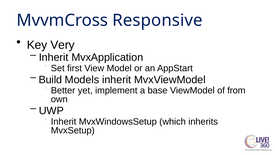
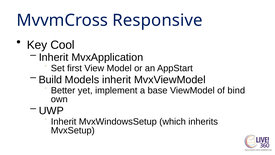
Very: Very -> Cool
from: from -> bind
